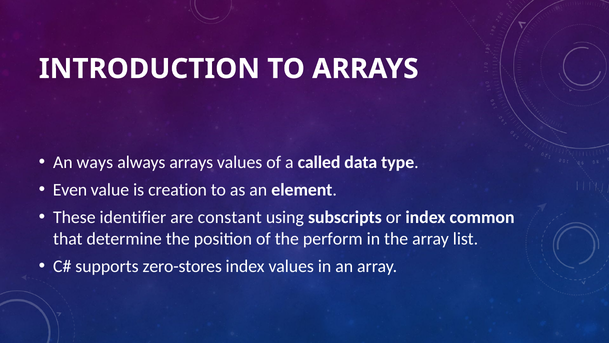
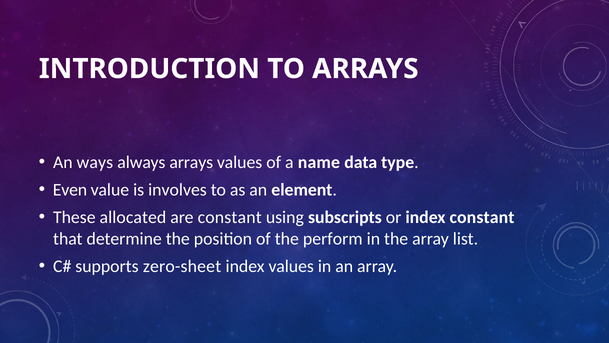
called: called -> name
creation: creation -> involves
identifier: identifier -> allocated
index common: common -> constant
zero-stores: zero-stores -> zero-sheet
